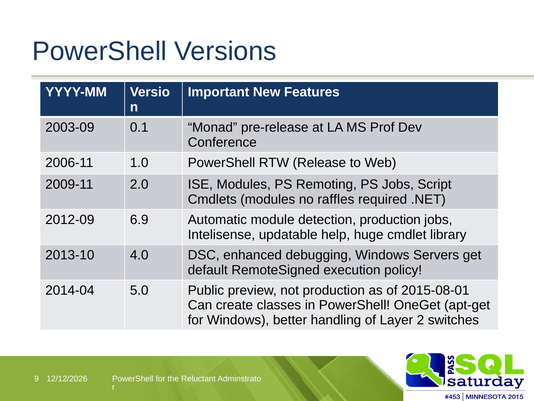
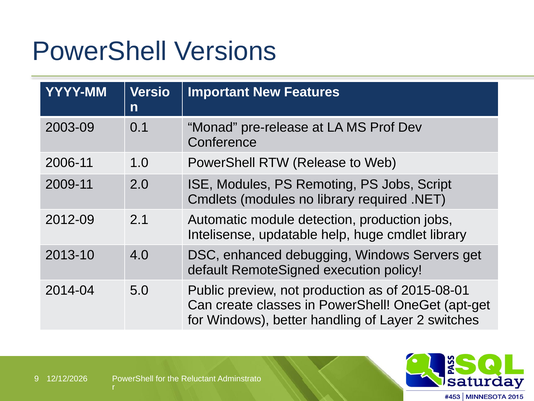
no raffles: raffles -> library
6.9: 6.9 -> 2.1
